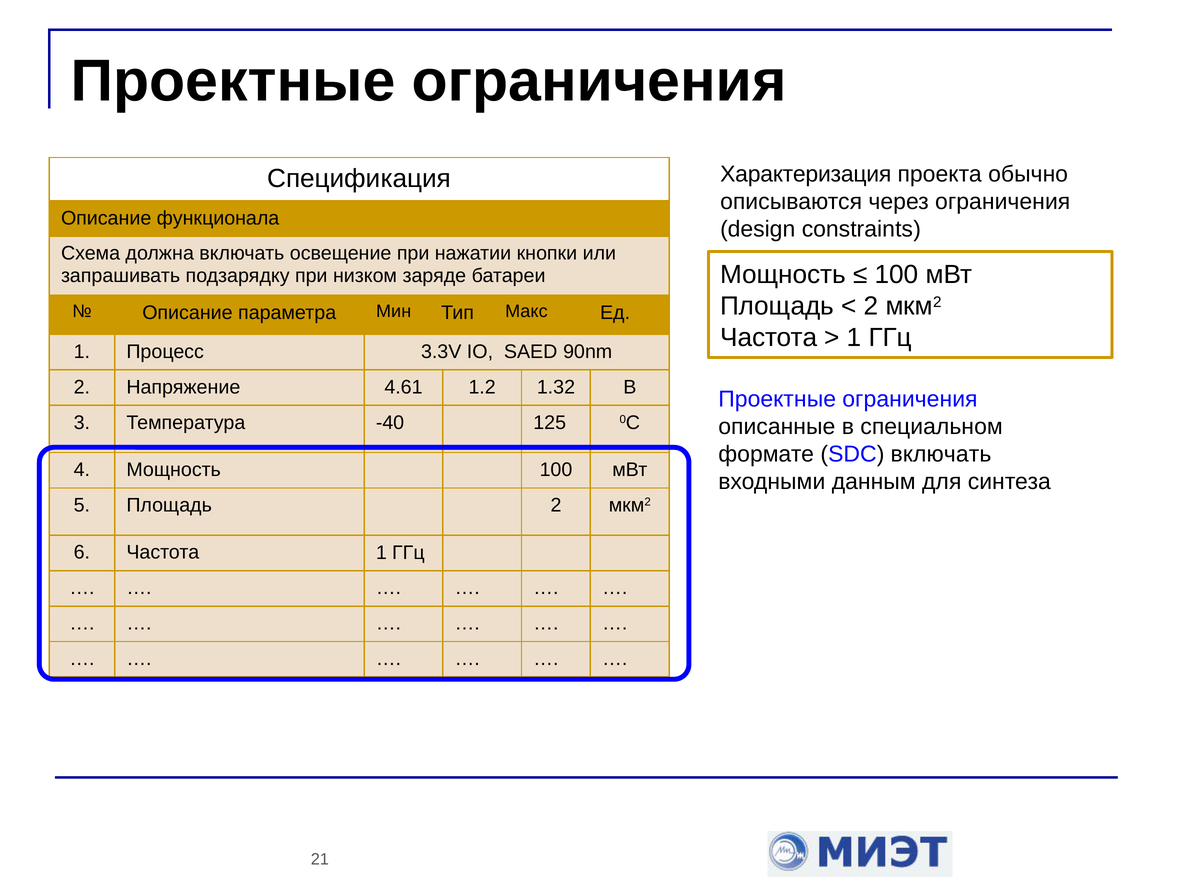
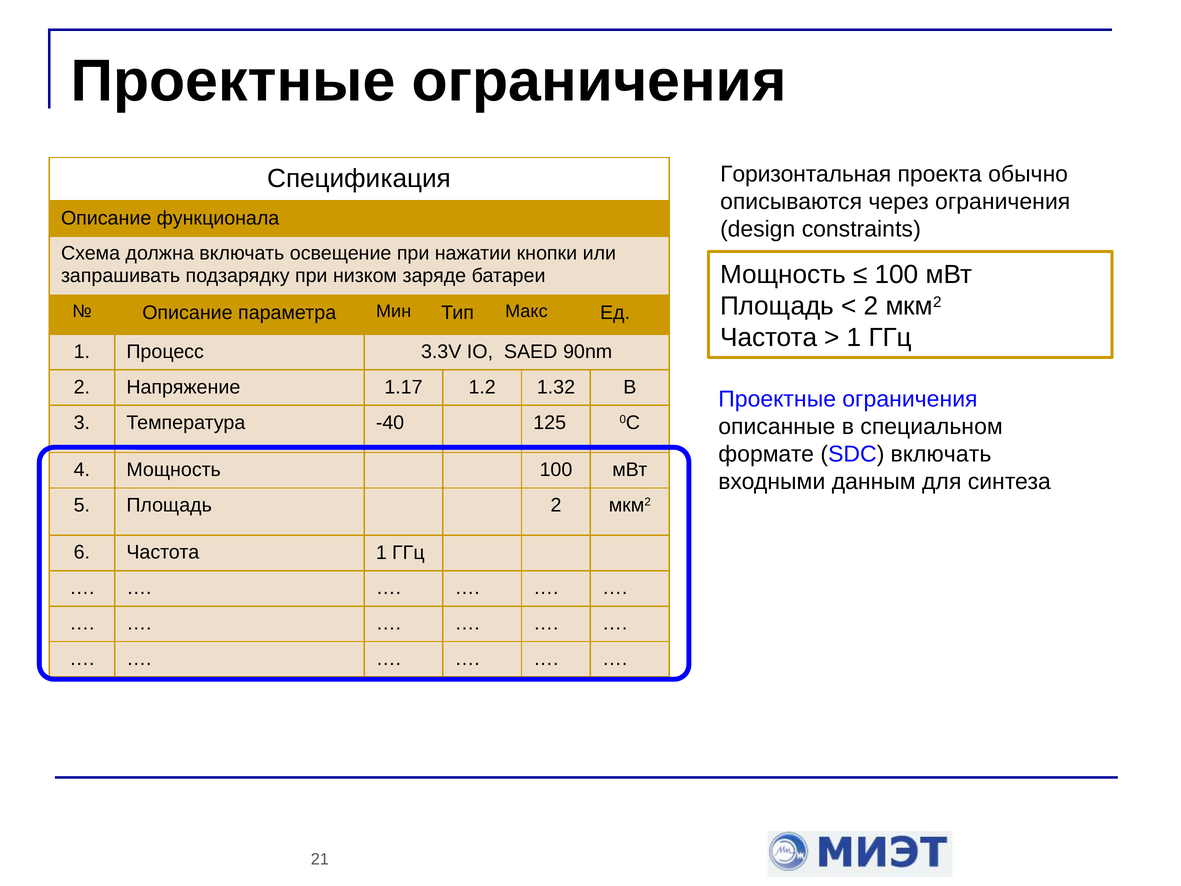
Характеризация: Характеризация -> Горизонтальная
4.61: 4.61 -> 1.17
